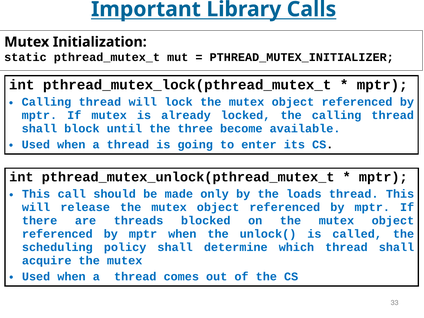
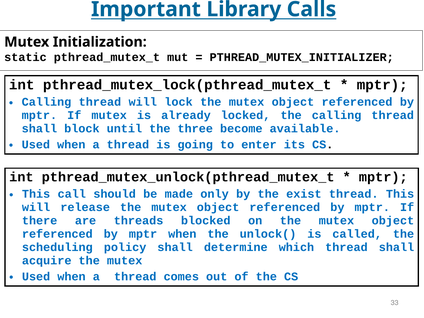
loads: loads -> exist
